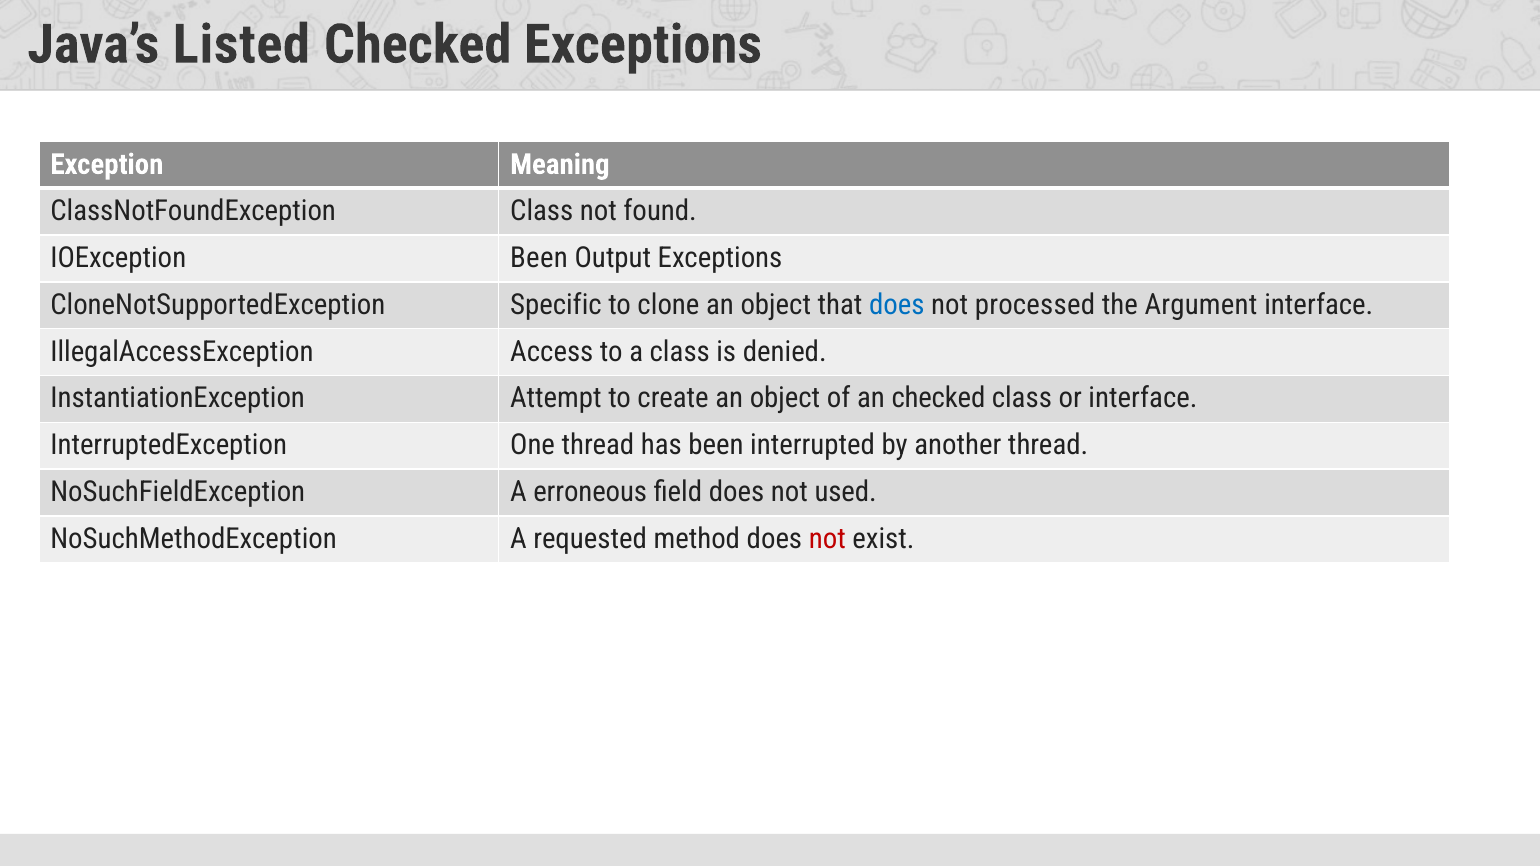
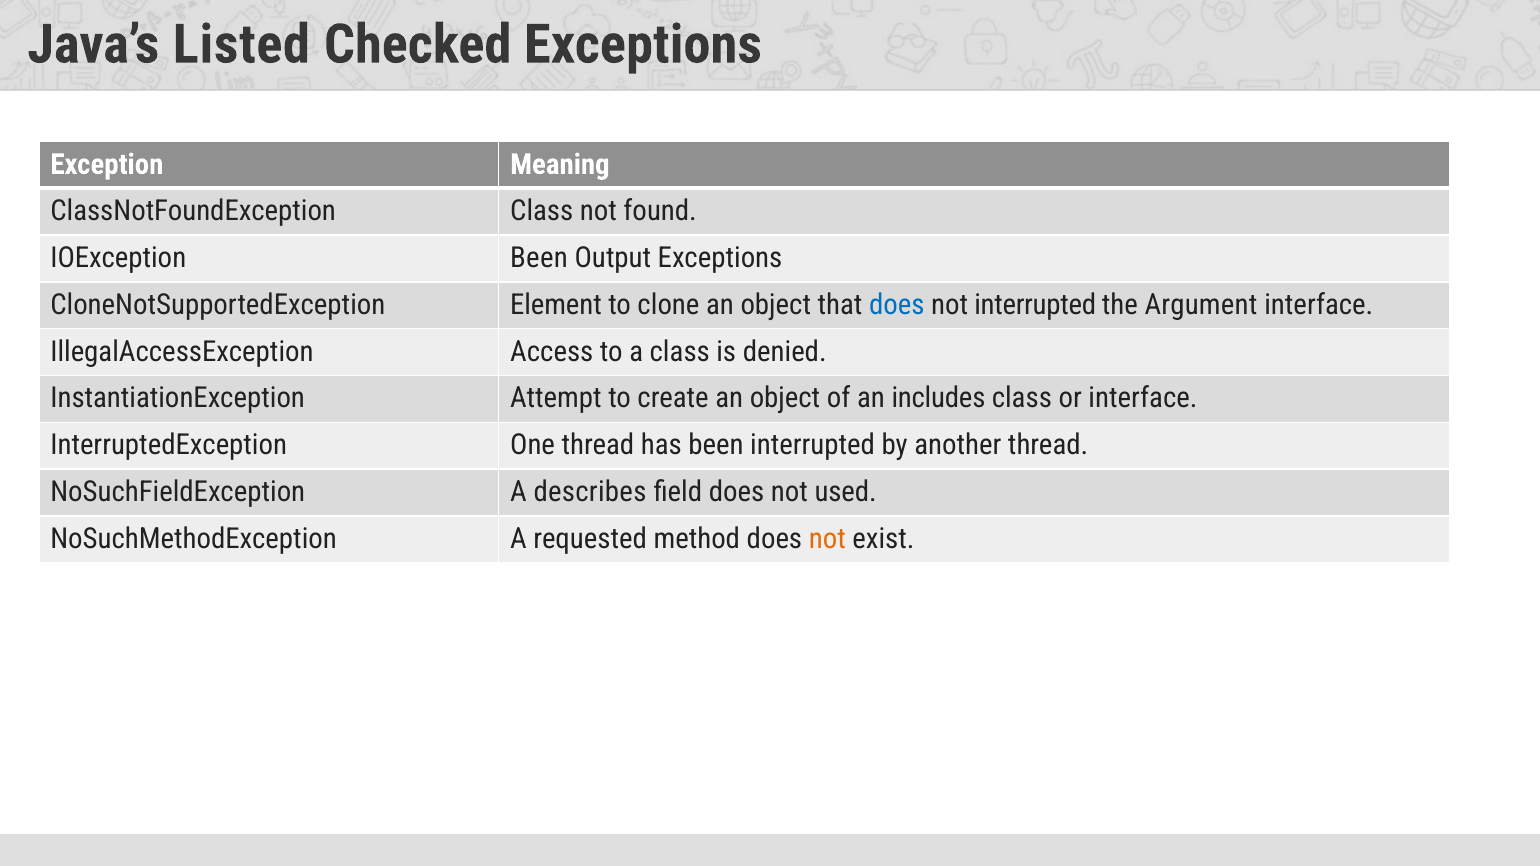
Specific: Specific -> Element
not processed: processed -> interrupted
an checked: checked -> includes
erroneous: erroneous -> describes
not at (827, 539) colour: red -> orange
